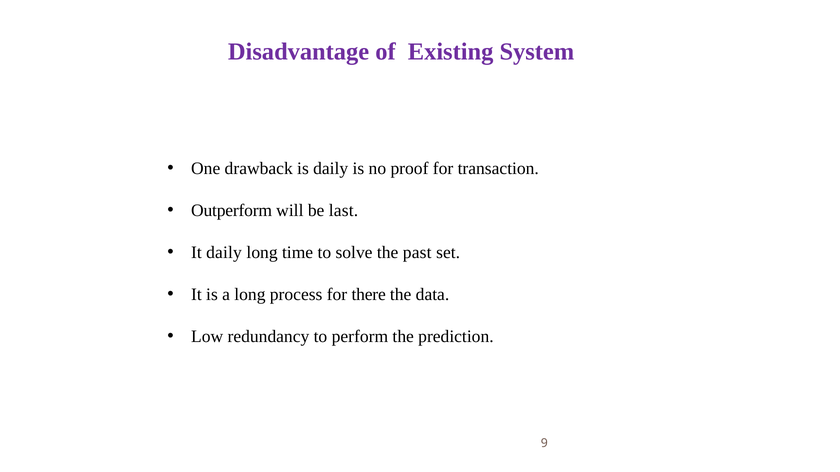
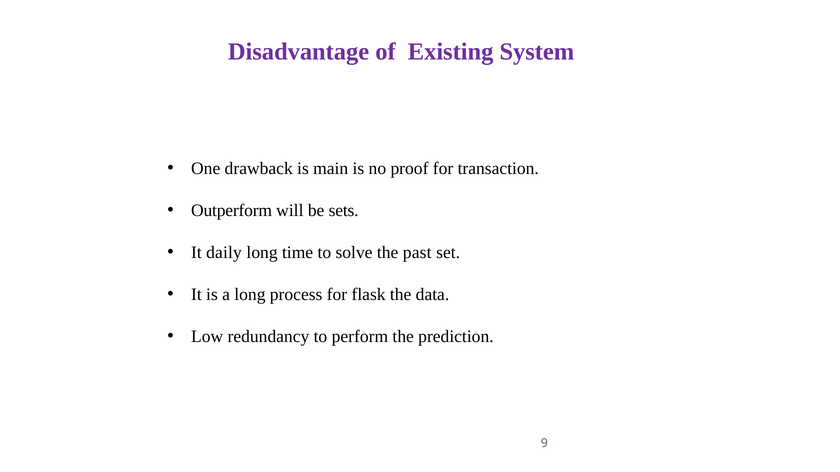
is daily: daily -> main
last: last -> sets
there: there -> flask
